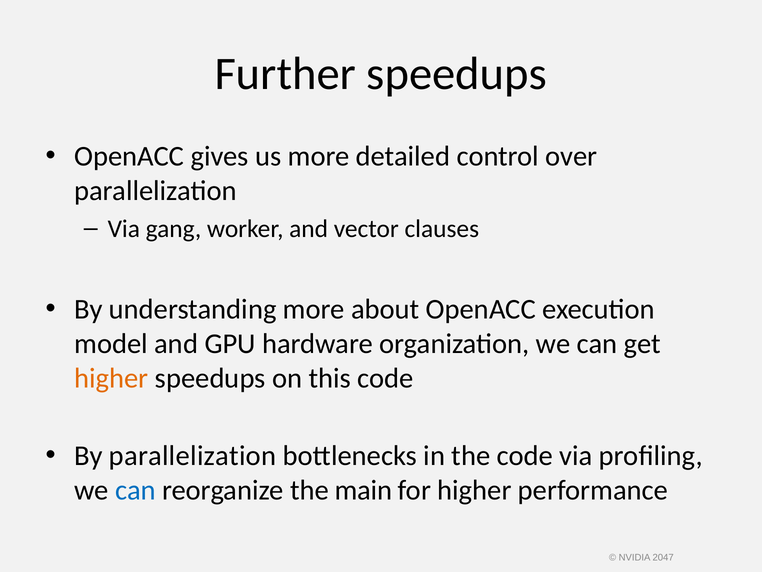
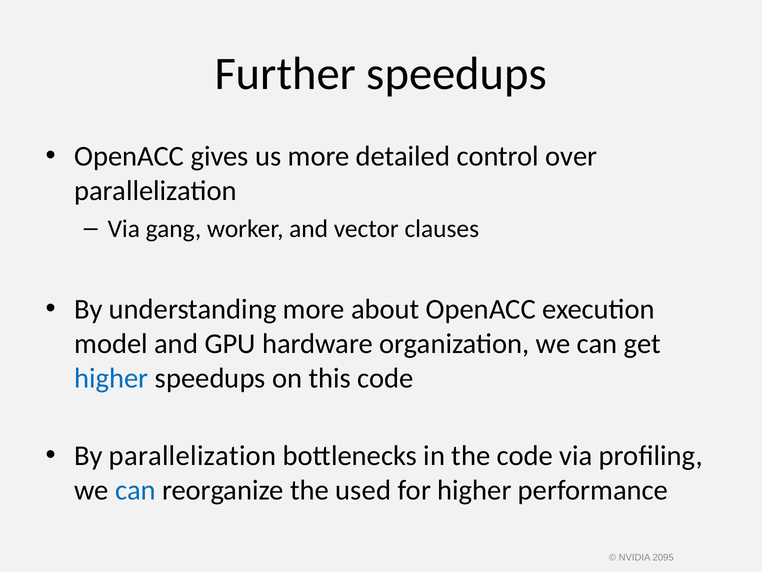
higher at (111, 378) colour: orange -> blue
main: main -> used
2047: 2047 -> 2095
